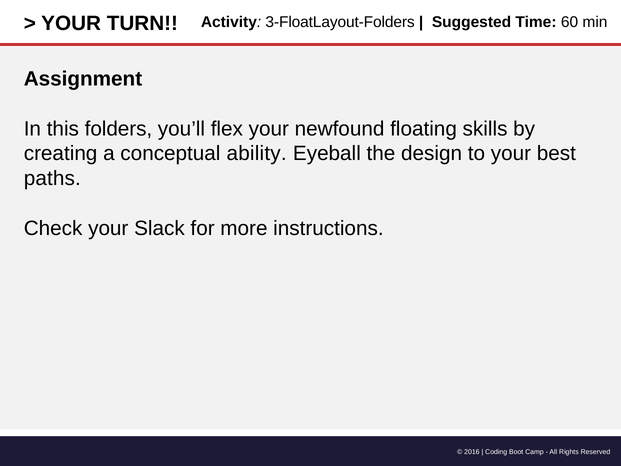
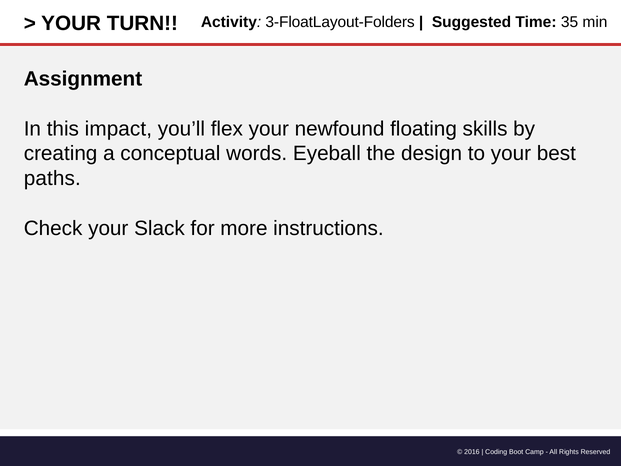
60: 60 -> 35
folders: folders -> impact
ability: ability -> words
